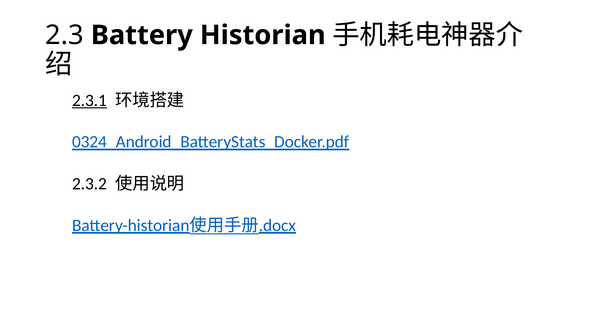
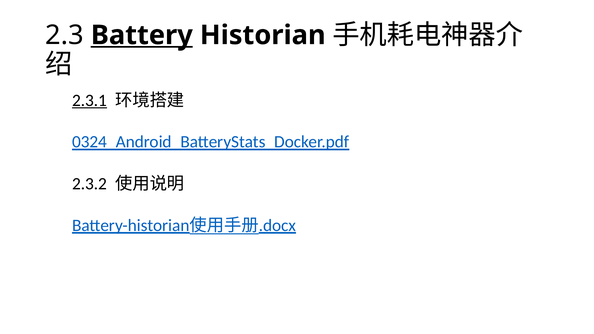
Battery underline: none -> present
